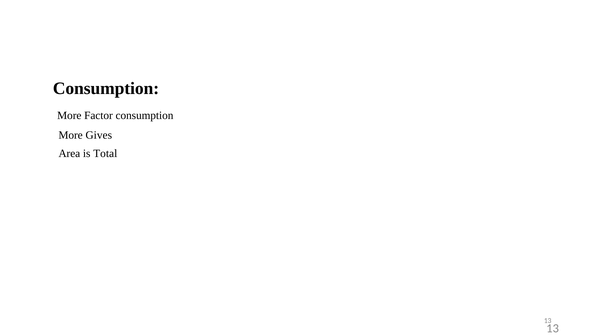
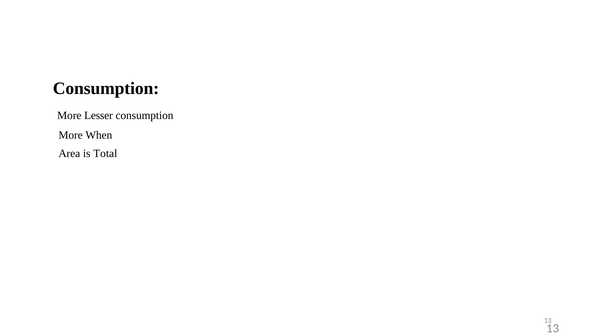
Factor: Factor -> Lesser
Gives: Gives -> When
